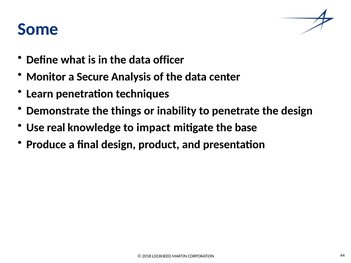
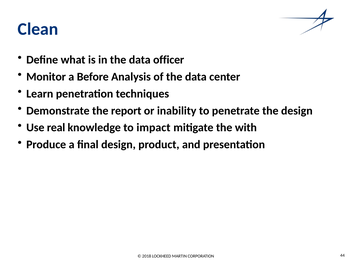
Some: Some -> Clean
Secure: Secure -> Before
things: things -> report
base: base -> with
